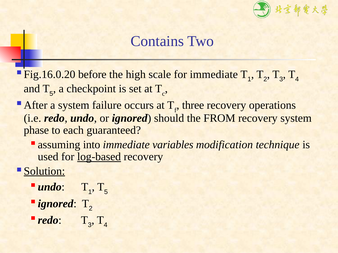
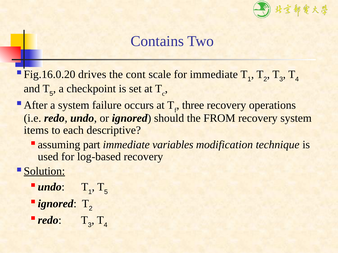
before: before -> drives
high: high -> cont
phase: phase -> items
guaranteed: guaranteed -> descriptive
into: into -> part
log-based underline: present -> none
